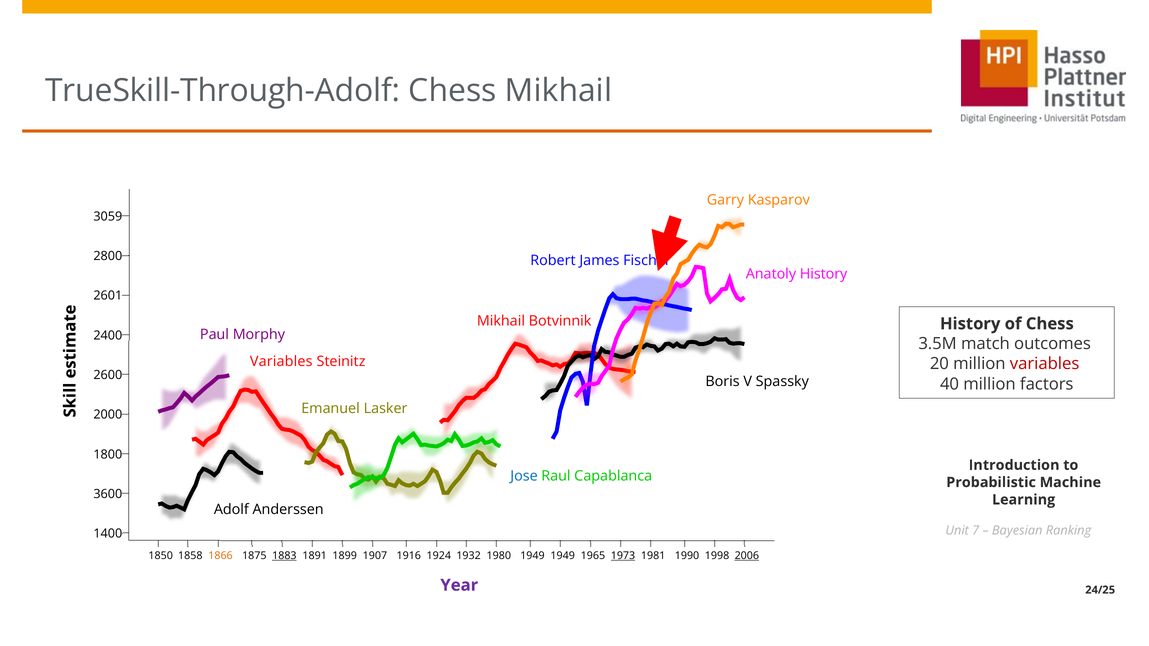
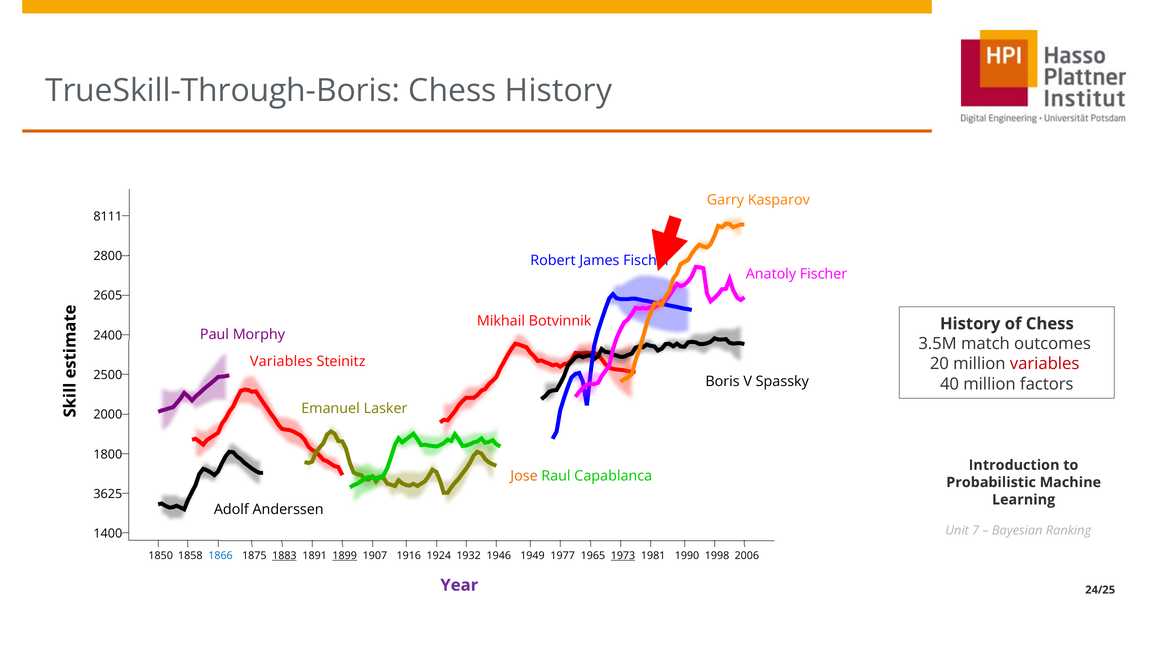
TrueSkill-Through-Adolf: TrueSkill-Through-Adolf -> TrueSkill-Through-Boris
Chess Mikhail: Mikhail -> History
3059: 3059 -> 8111
Anatoly History: History -> Fischer
2601: 2601 -> 2605
2600: 2600 -> 2500
Jose colour: blue -> orange
3600: 3600 -> 3625
1866 colour: orange -> blue
1899 underline: none -> present
1980: 1980 -> 1946
1949 1949: 1949 -> 1977
2006 underline: present -> none
